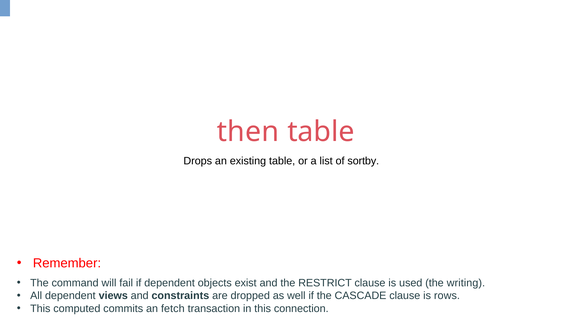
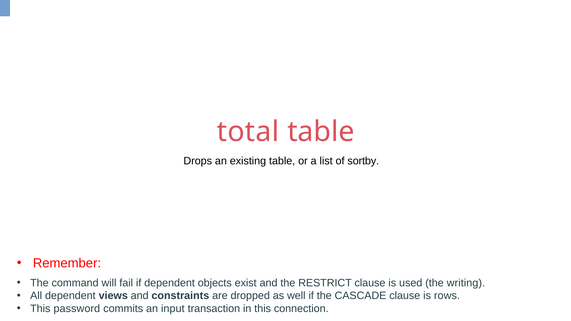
then: then -> total
computed: computed -> password
fetch: fetch -> input
